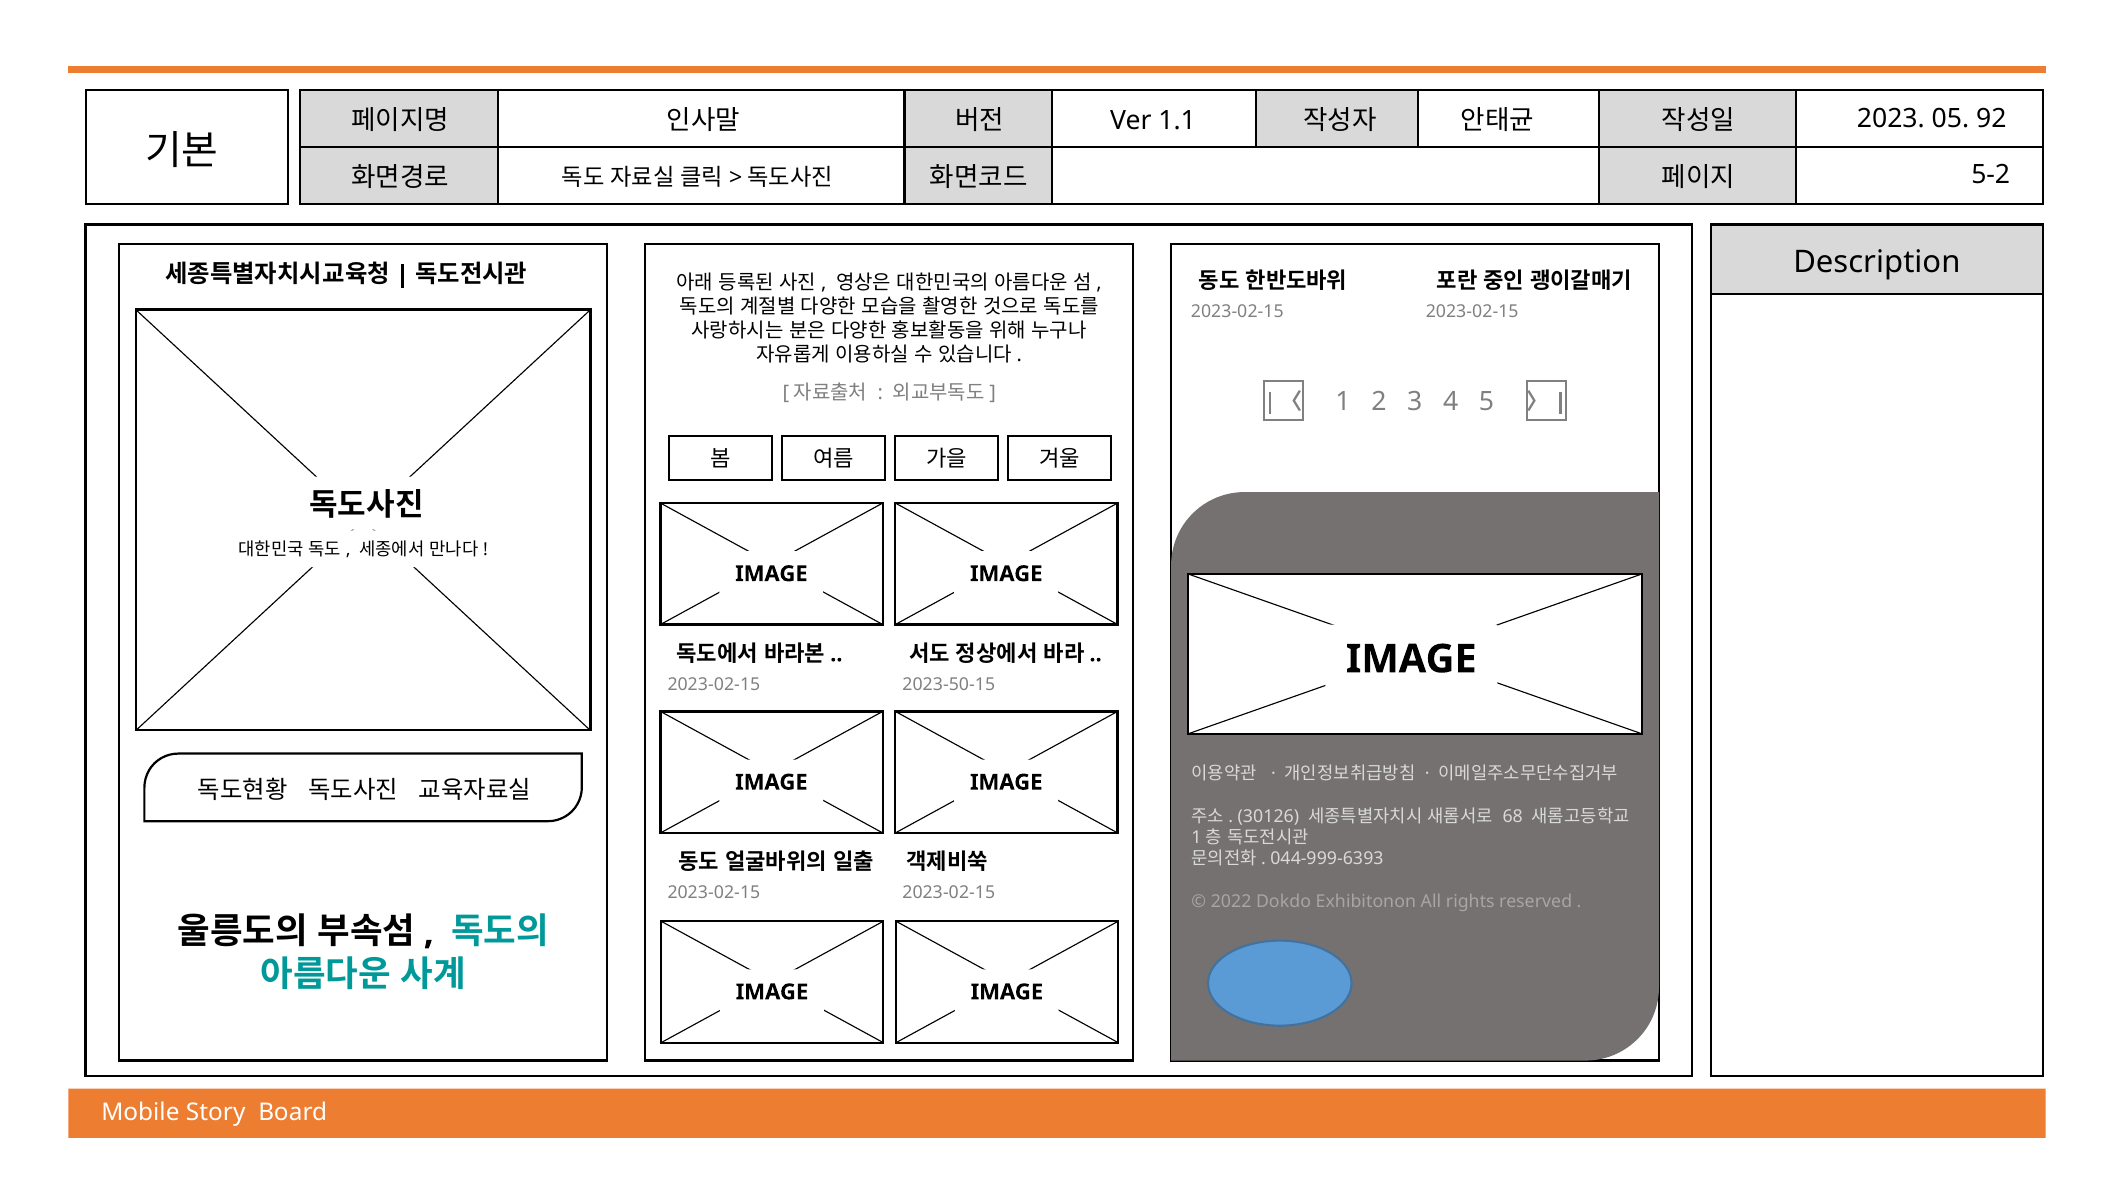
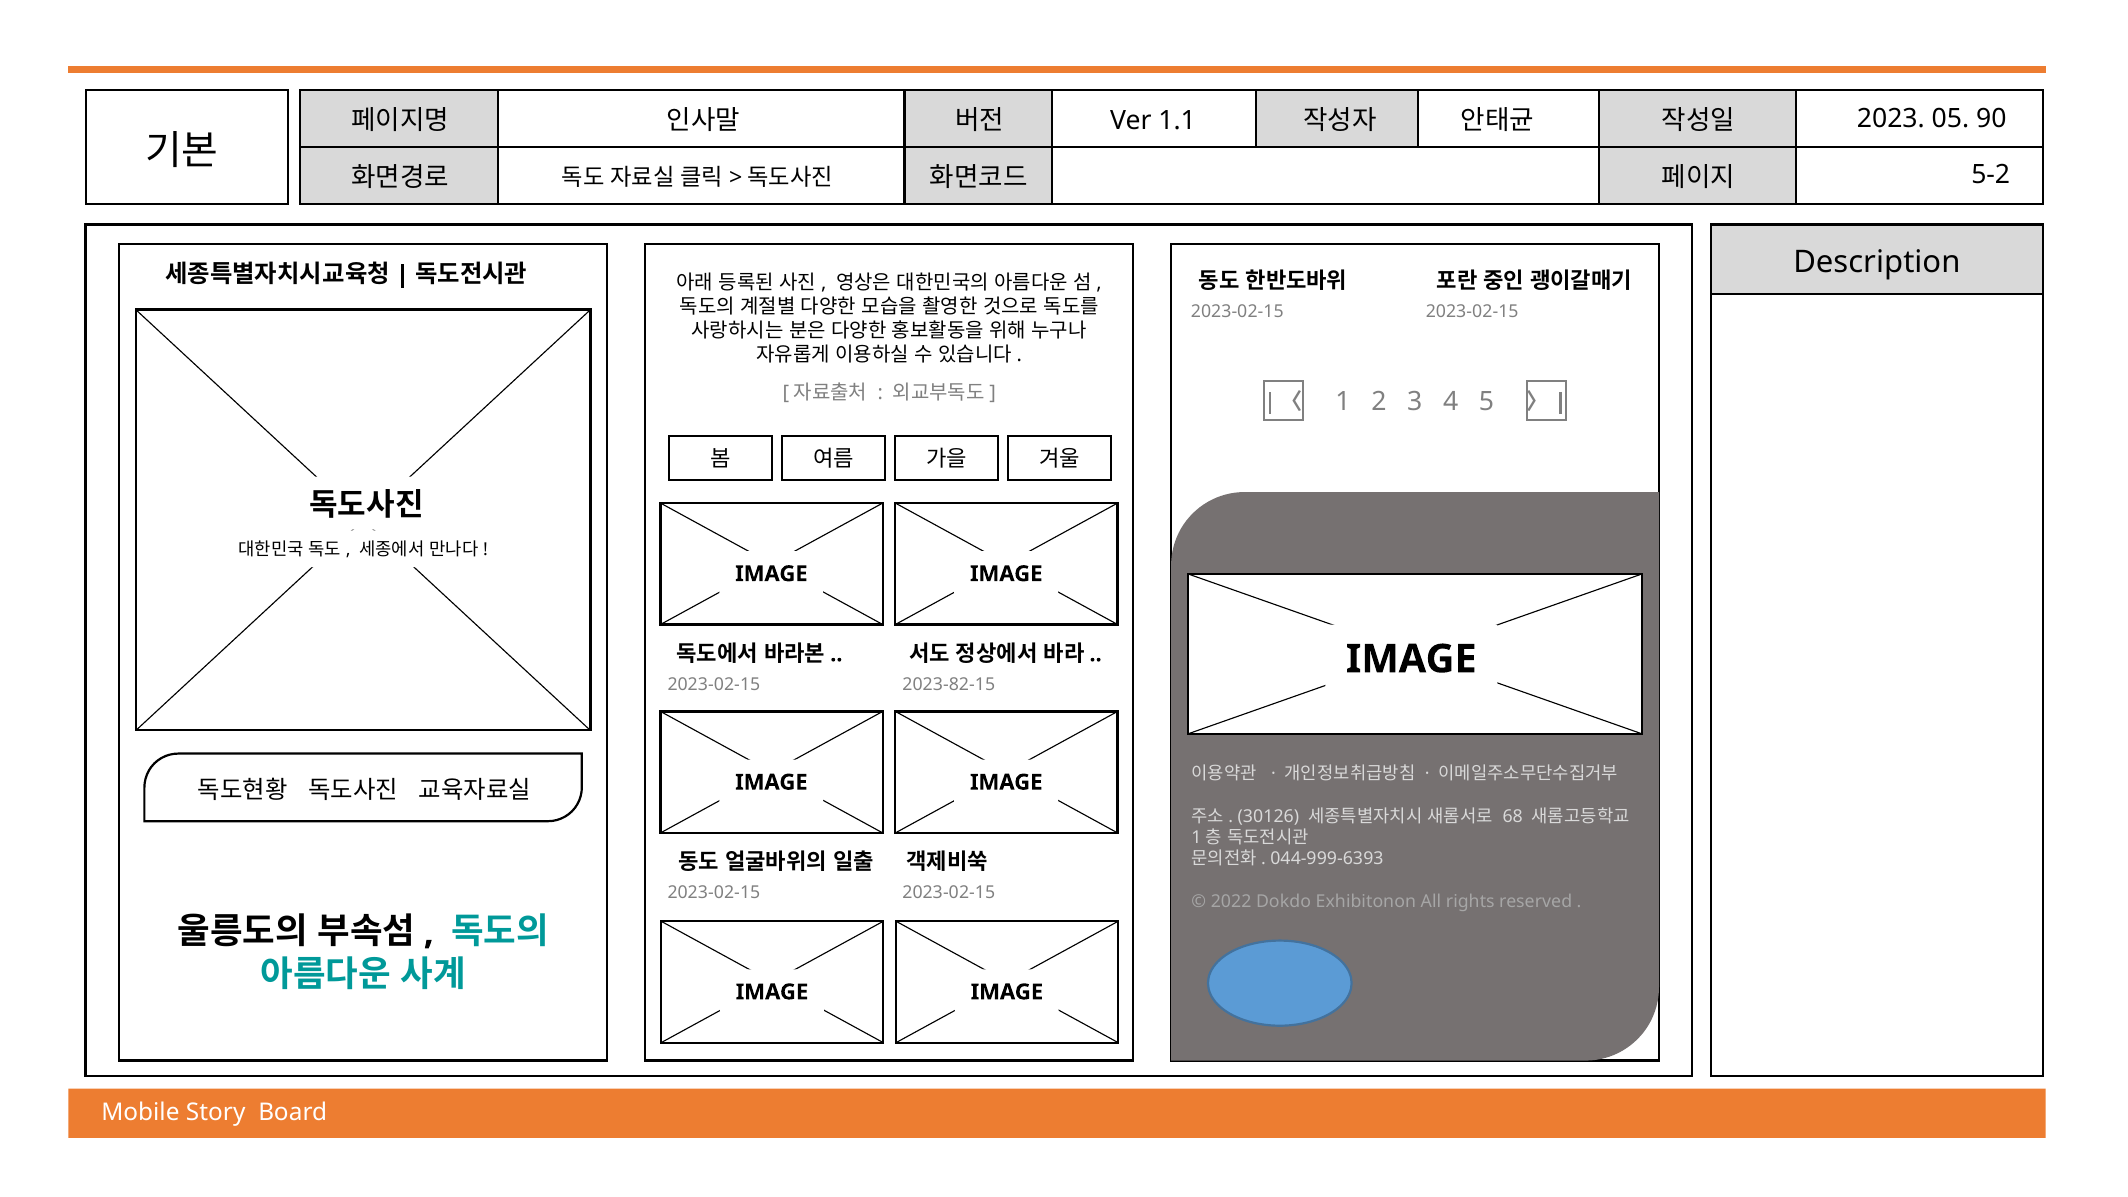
92: 92 -> 90
2023-50-15: 2023-50-15 -> 2023-82-15
